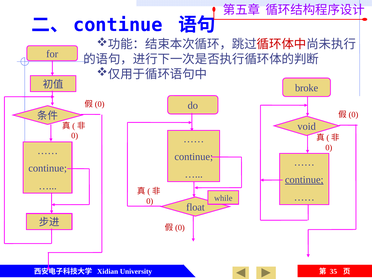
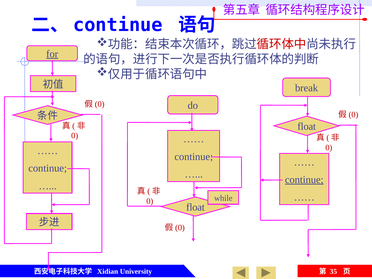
for underline: none -> present
broke: broke -> break
void at (307, 127): void -> float
